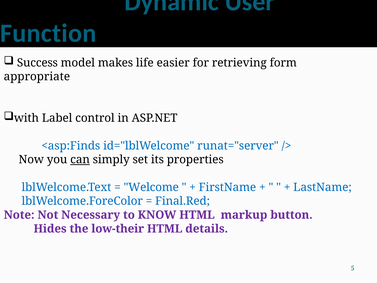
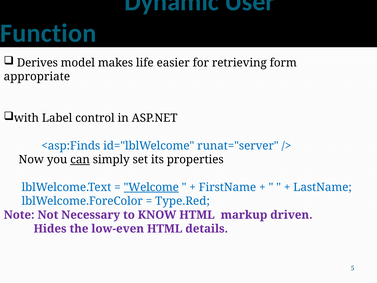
Success: Success -> Derives
Welcome underline: none -> present
Final.Red: Final.Red -> Type.Red
button: button -> driven
low-their: low-their -> low-even
